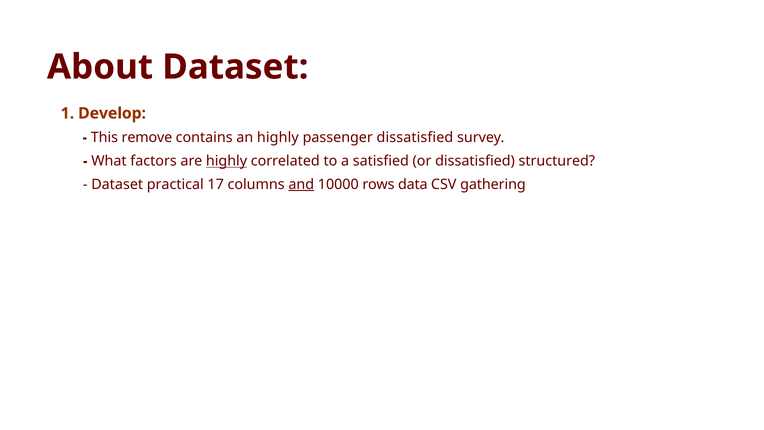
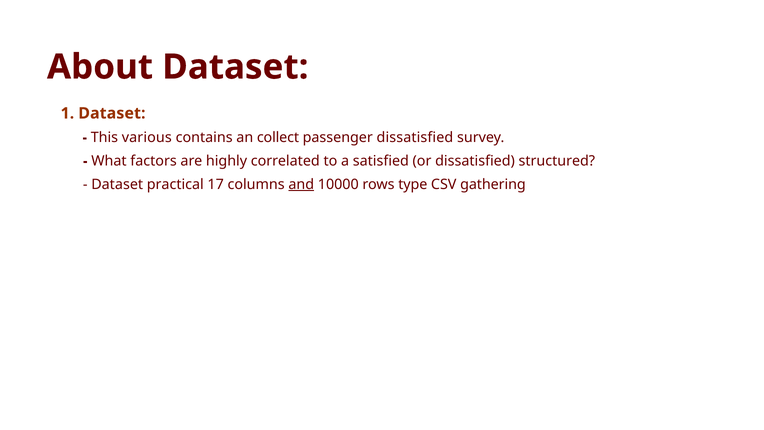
1 Develop: Develop -> Dataset
remove: remove -> various
an highly: highly -> collect
highly at (227, 161) underline: present -> none
data: data -> type
